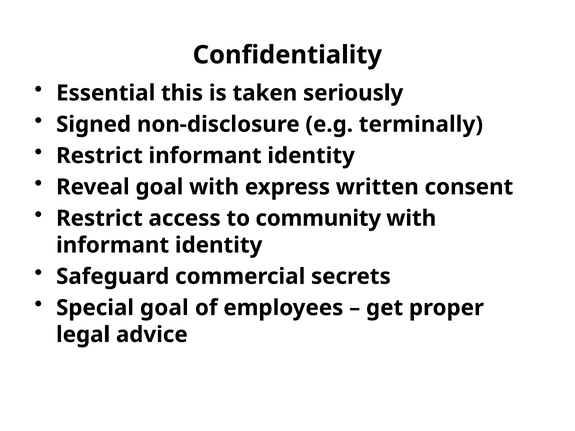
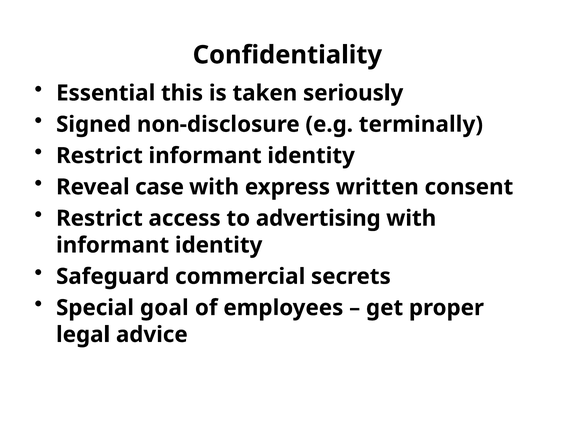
Reveal goal: goal -> case
community: community -> advertising
